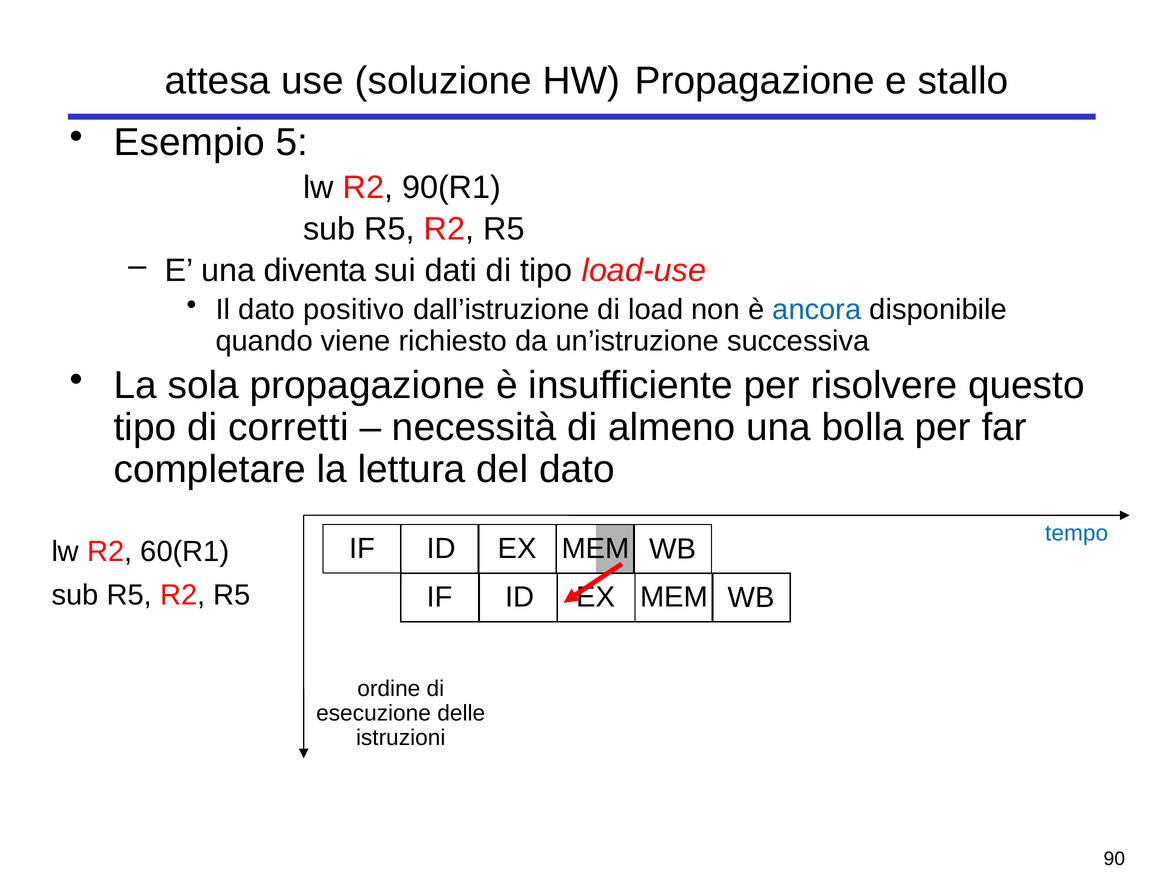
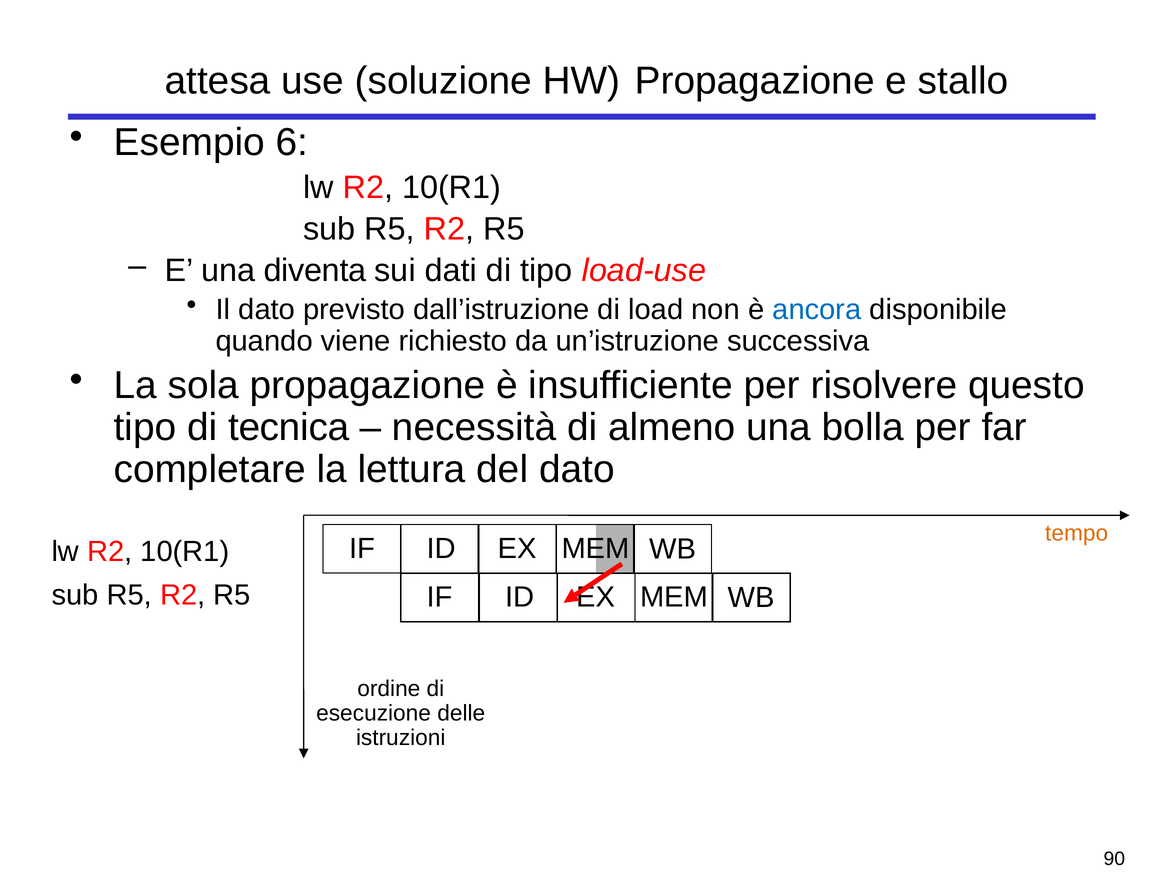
5: 5 -> 6
90(R1 at (452, 187): 90(R1 -> 10(R1
positivo: positivo -> previsto
corretti: corretti -> tecnica
tempo colour: blue -> orange
60(R1 at (185, 551): 60(R1 -> 10(R1
